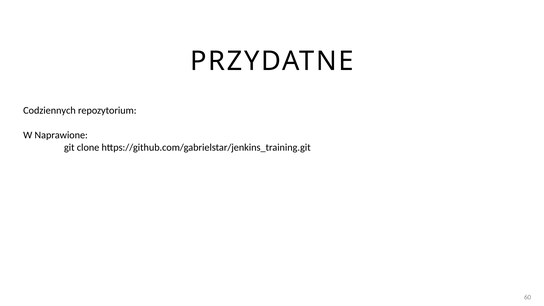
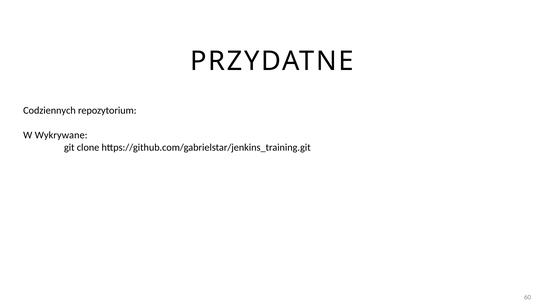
Naprawione: Naprawione -> Wykrywane
